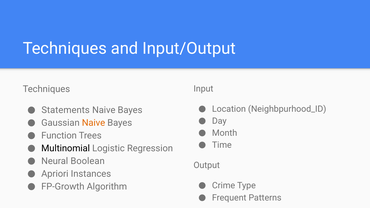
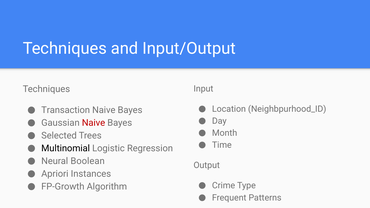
Statements: Statements -> Transaction
Naive at (93, 123) colour: orange -> red
Function: Function -> Selected
